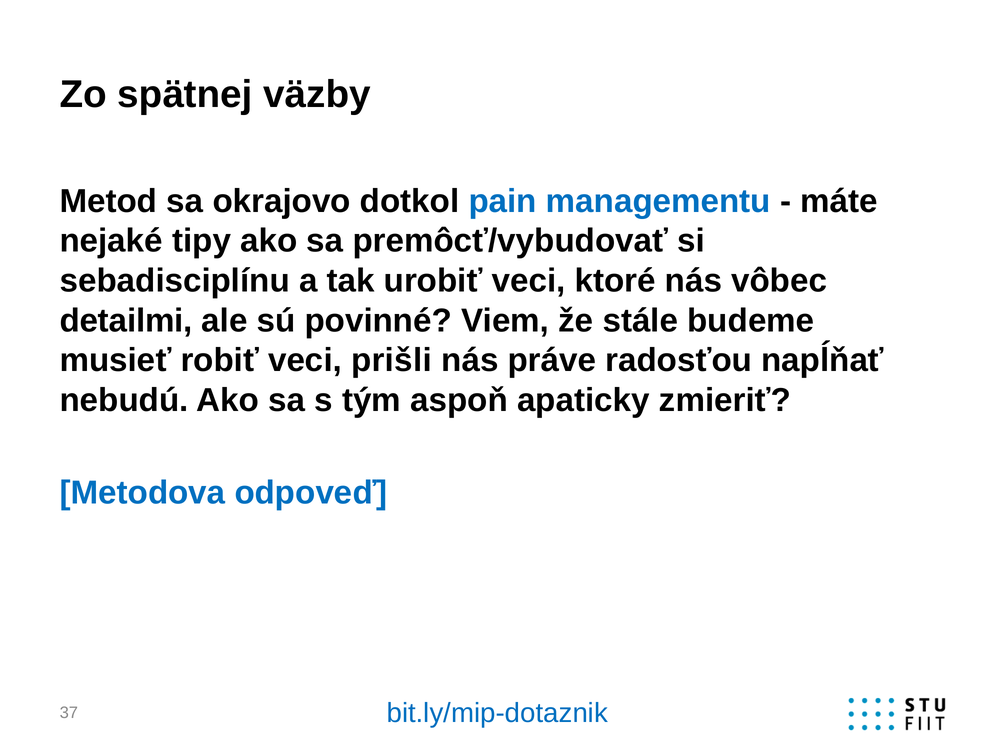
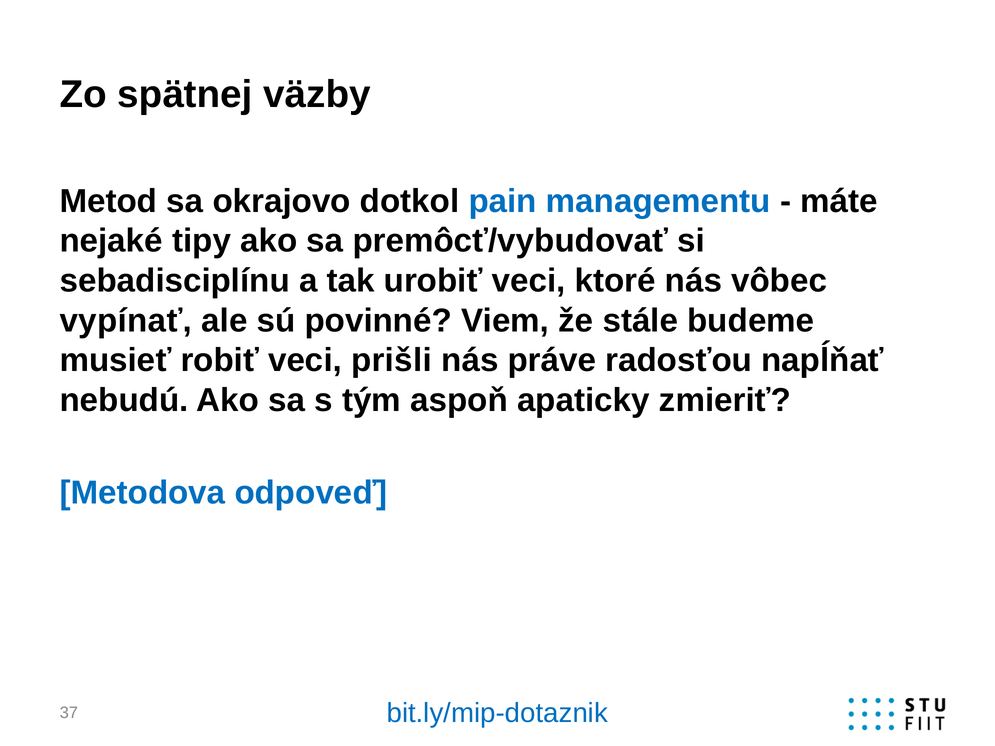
detailmi: detailmi -> vypínať
